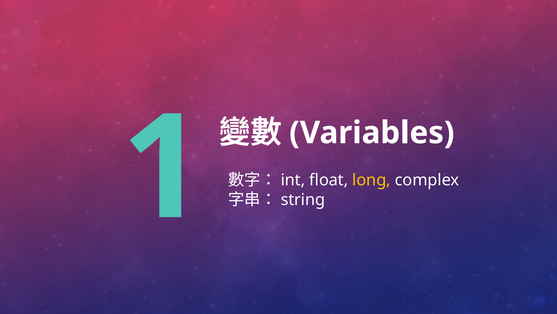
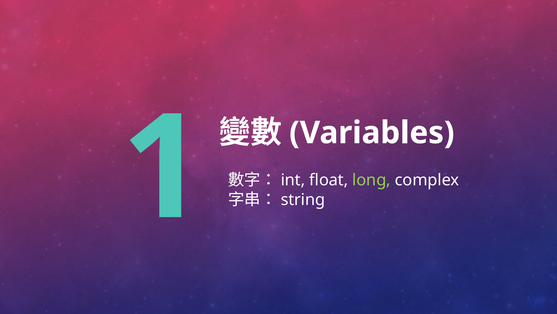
long colour: yellow -> light green
